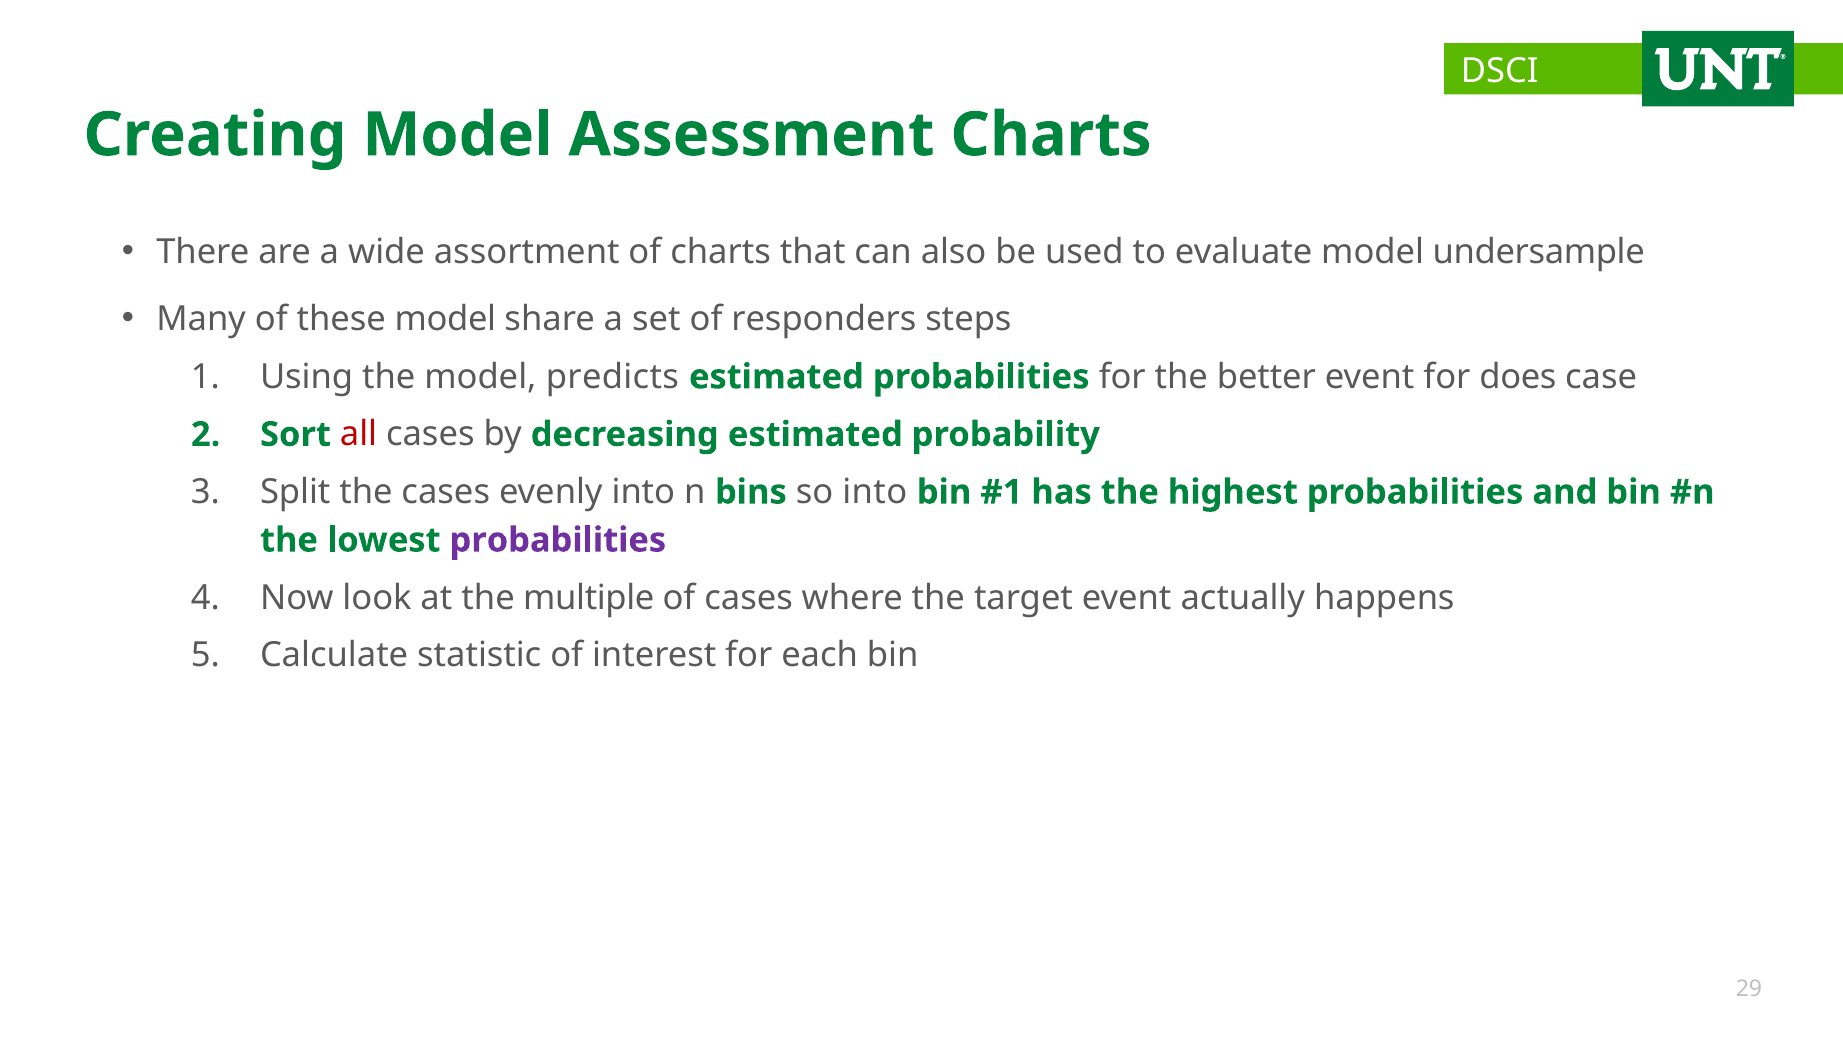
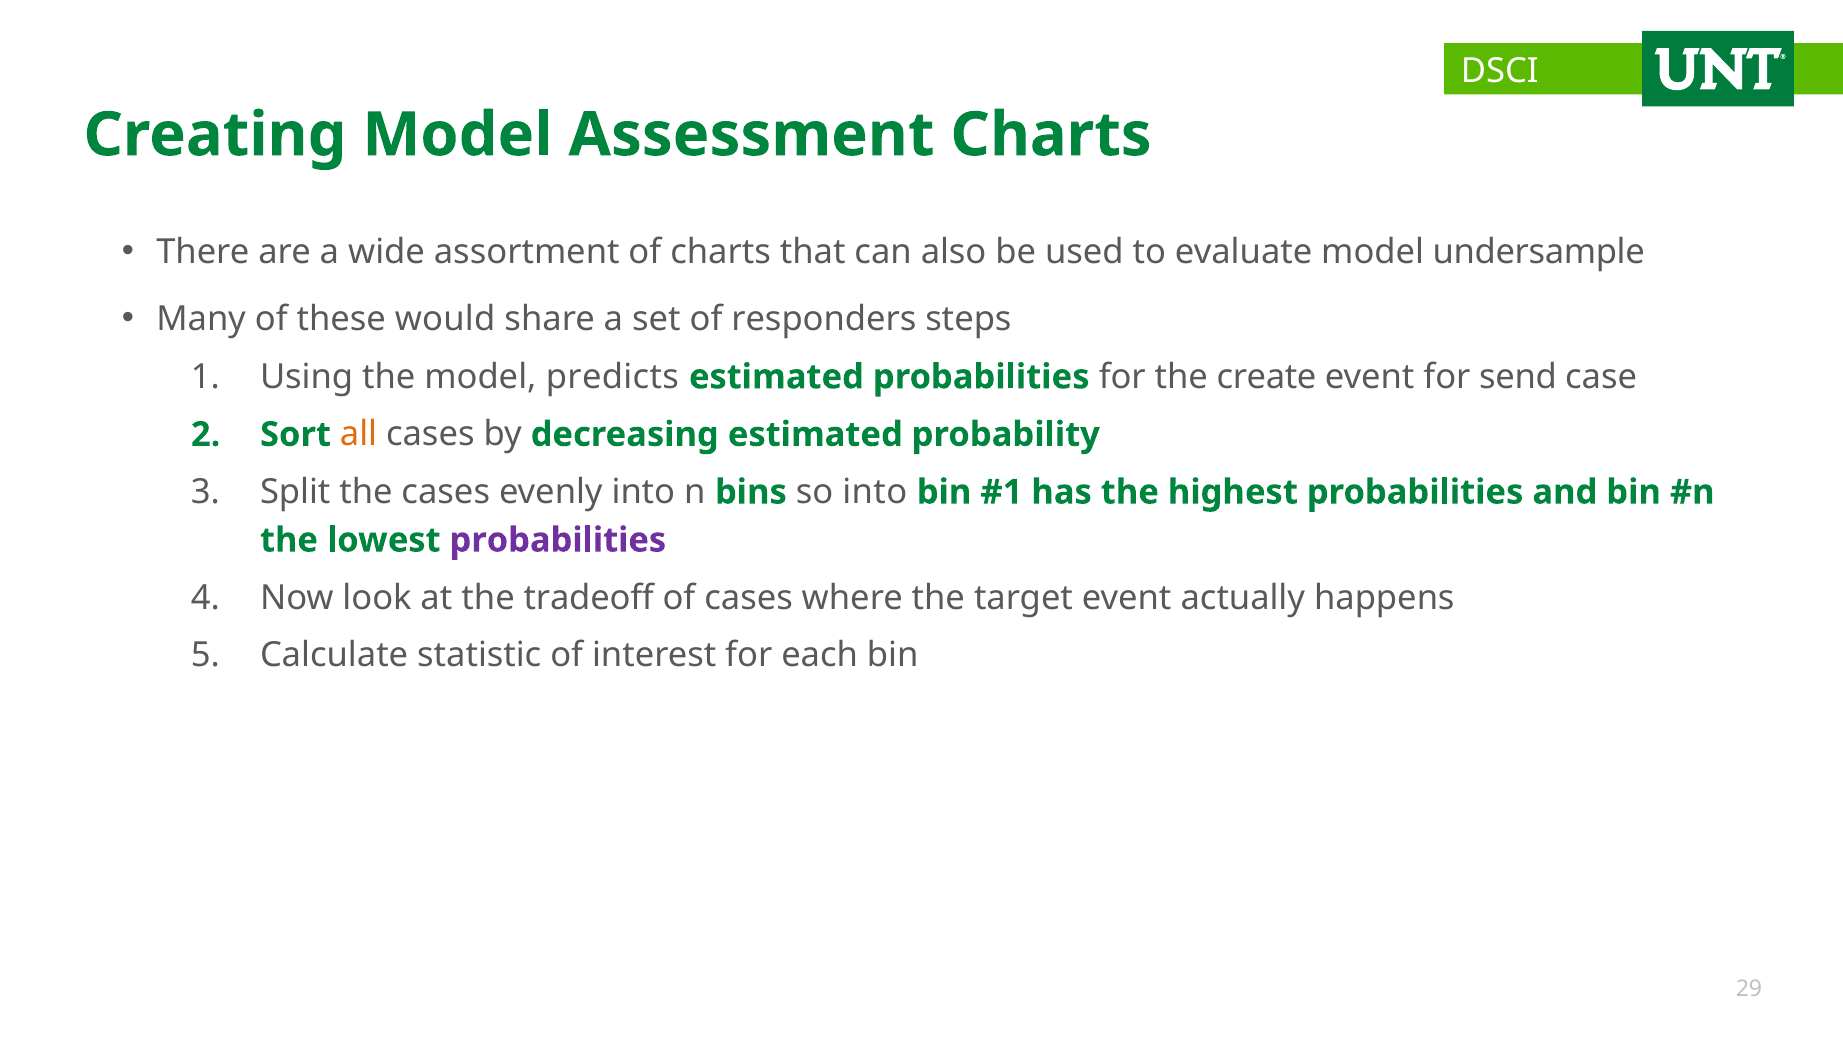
these model: model -> would
better: better -> create
does: does -> send
all colour: red -> orange
multiple: multiple -> tradeoff
